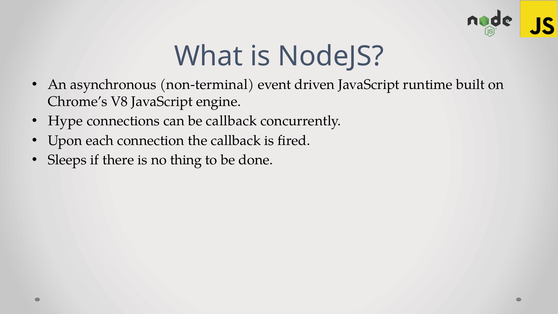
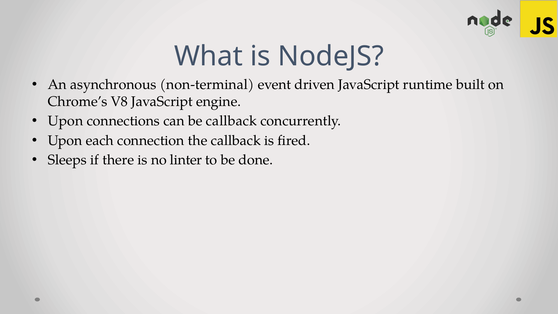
Hype at (65, 121): Hype -> Upon
thing: thing -> linter
